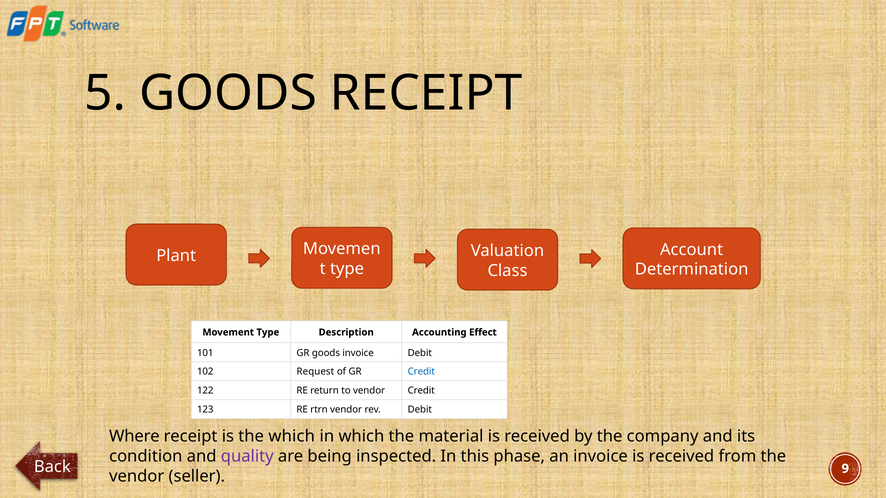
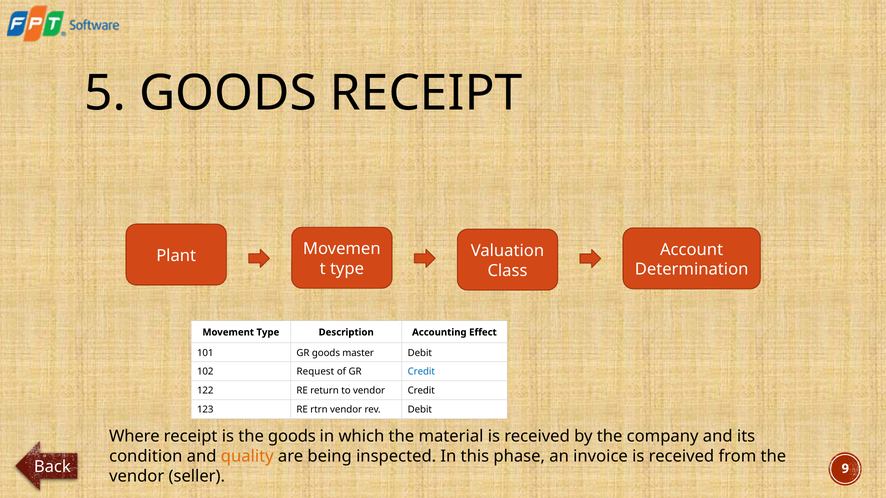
goods invoice: invoice -> master
the which: which -> goods
quality colour: purple -> orange
